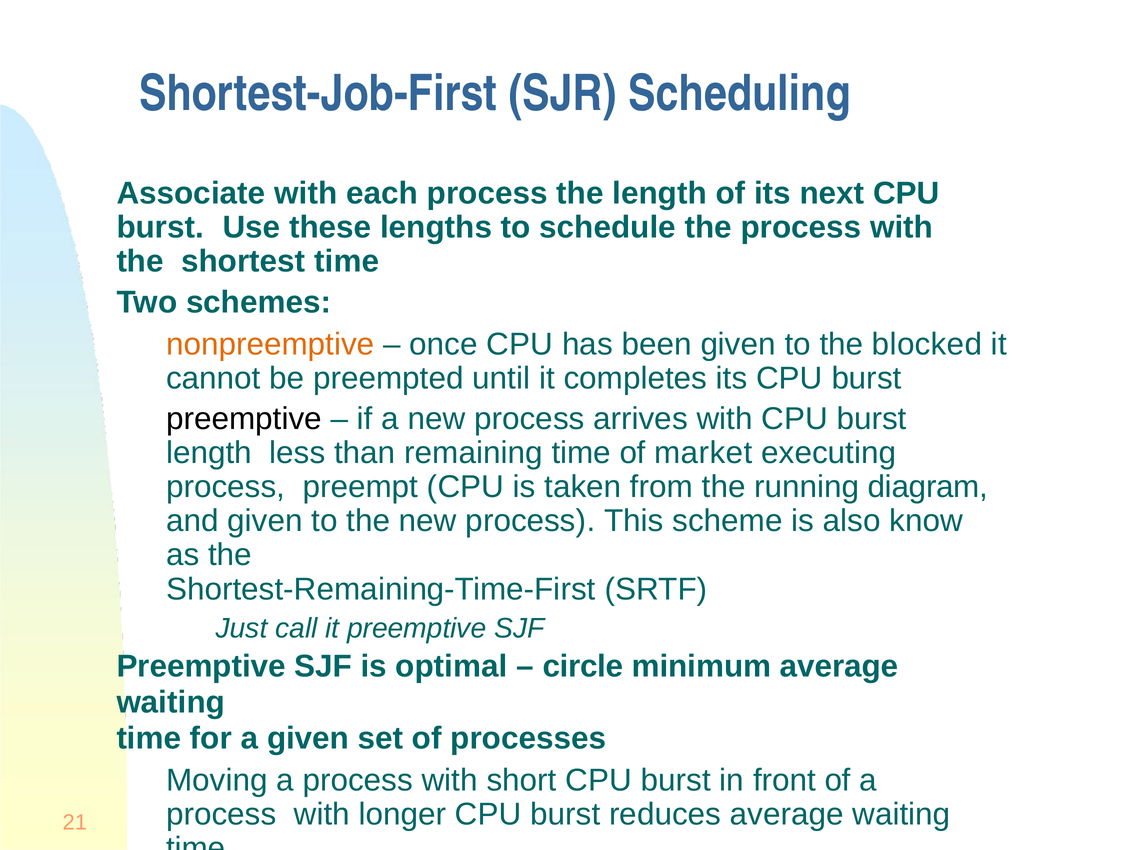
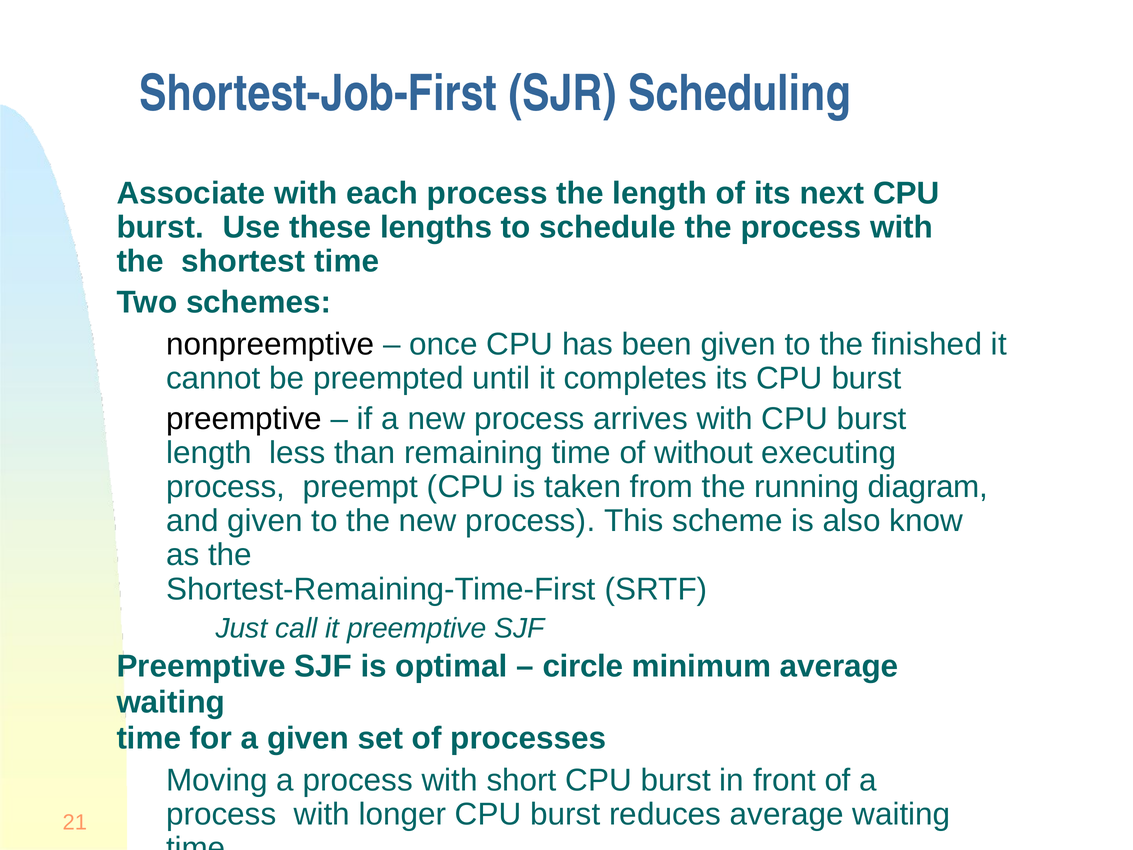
nonpreemptive colour: orange -> black
blocked: blocked -> finished
market: market -> without
